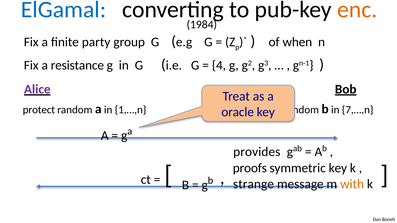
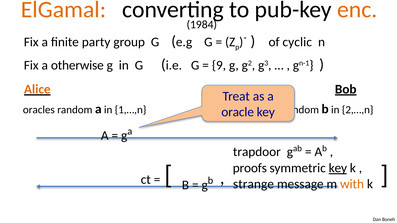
ElGamal colour: blue -> orange
when: when -> cyclic
resistance: resistance -> otherwise
4: 4 -> 9
Alice colour: purple -> orange
protect: protect -> oracles
7,…,n: 7,…,n -> 2,…,n
provides: provides -> trapdoor
key at (338, 168) underline: none -> present
